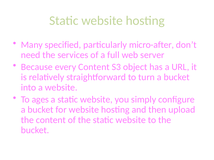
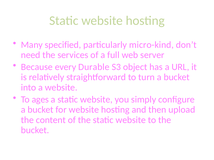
micro-after: micro-after -> micro-kind
every Content: Content -> Durable
